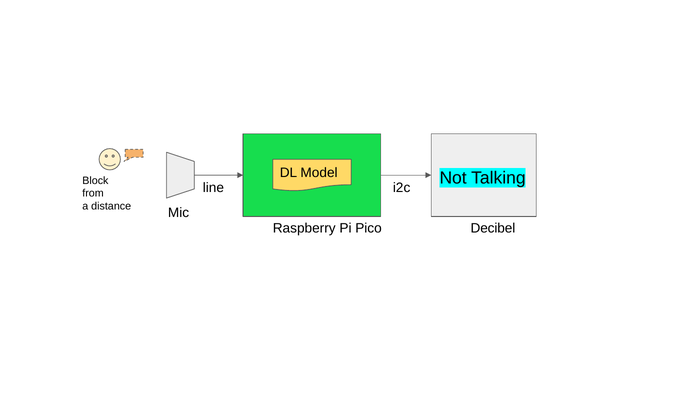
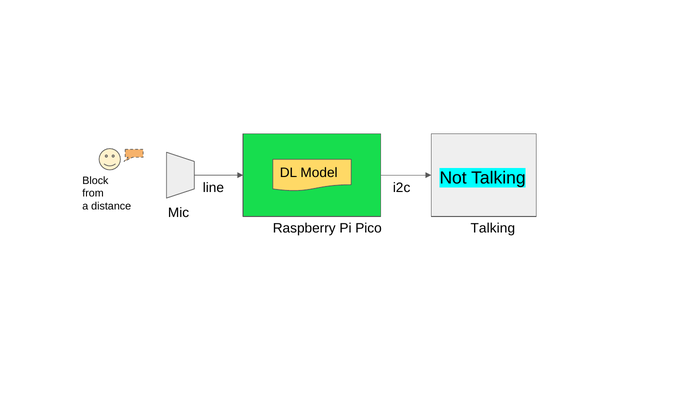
Pico Decibel: Decibel -> Talking
